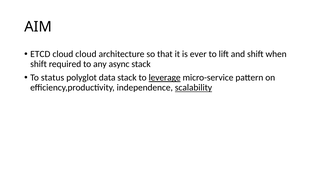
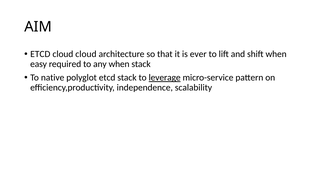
shift at (39, 64): shift -> easy
any async: async -> when
status: status -> native
polyglot data: data -> etcd
scalability underline: present -> none
